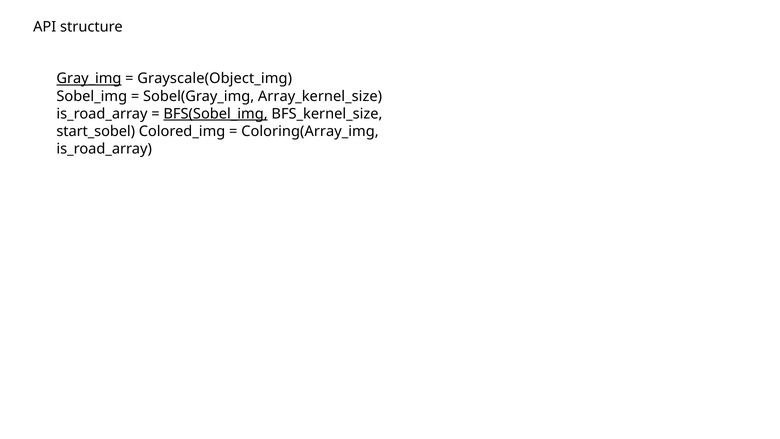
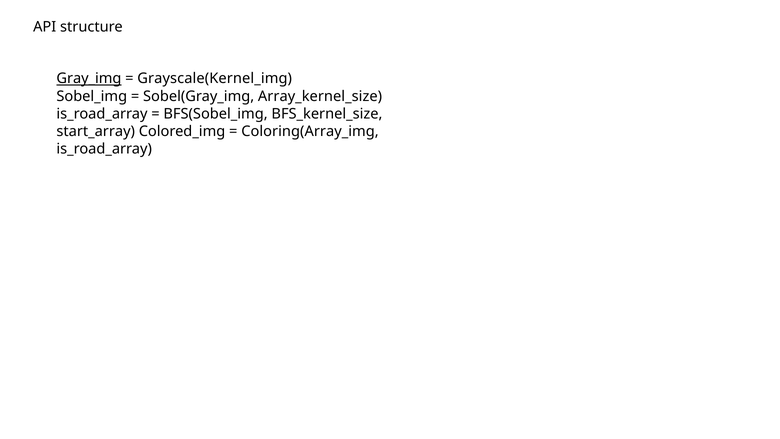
Grayscale(Object_img: Grayscale(Object_img -> Grayscale(Kernel_img
BFS(Sobel_img underline: present -> none
start_sobel: start_sobel -> start_array
